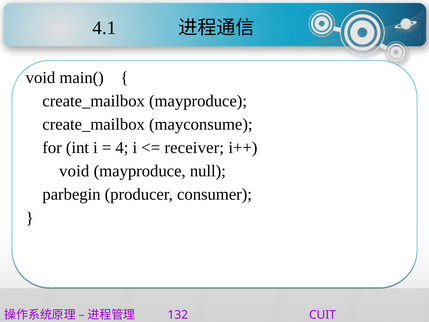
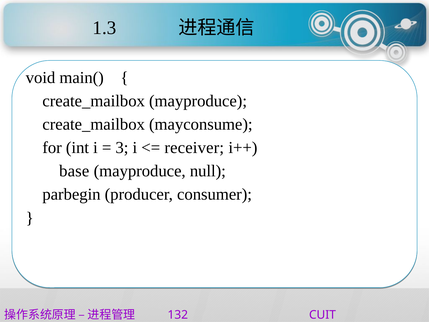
4.1: 4.1 -> 1.3
4: 4 -> 3
void at (74, 171): void -> base
